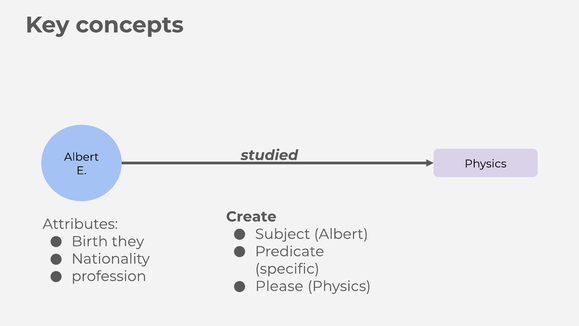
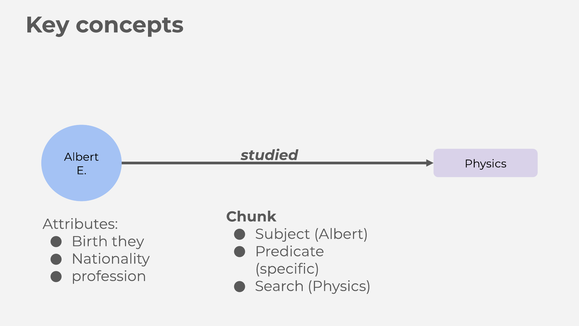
Create: Create -> Chunk
Please: Please -> Search
